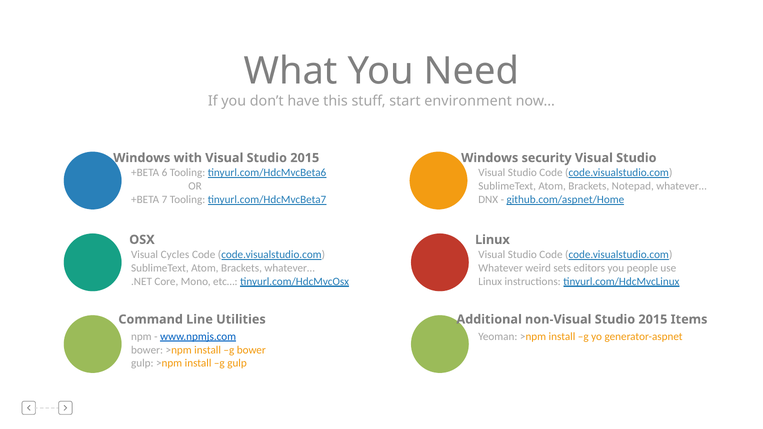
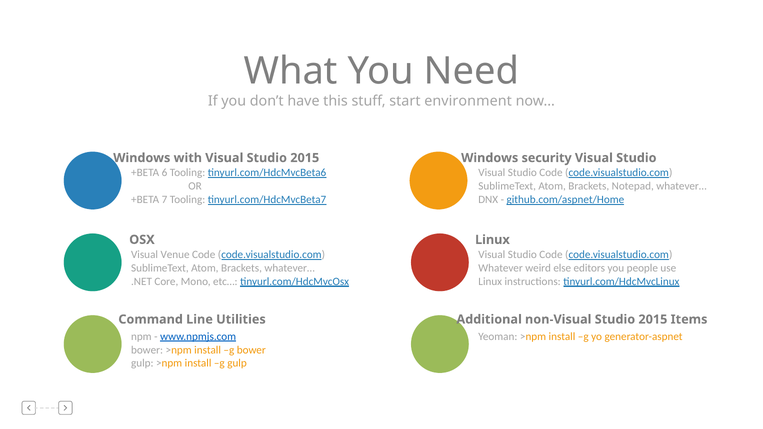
Cycles: Cycles -> Venue
sets: sets -> else
